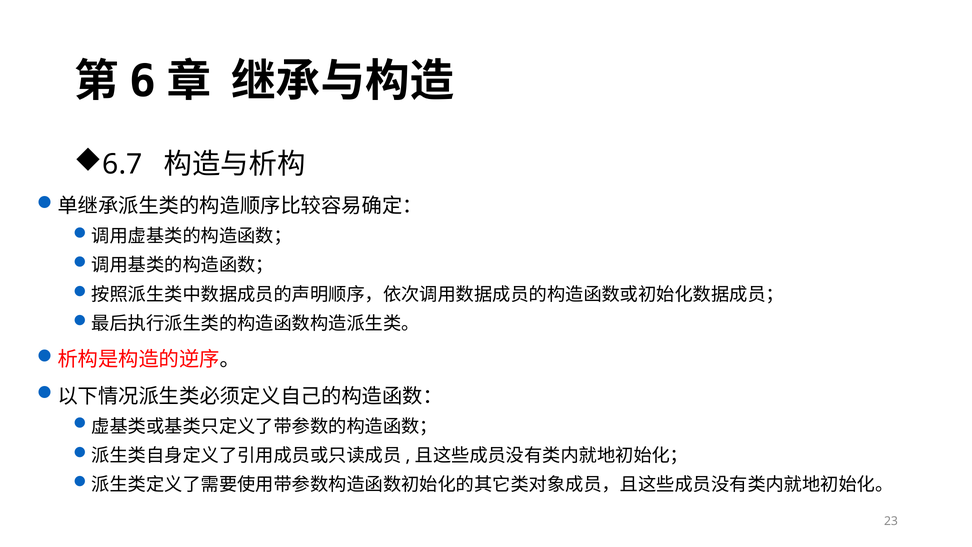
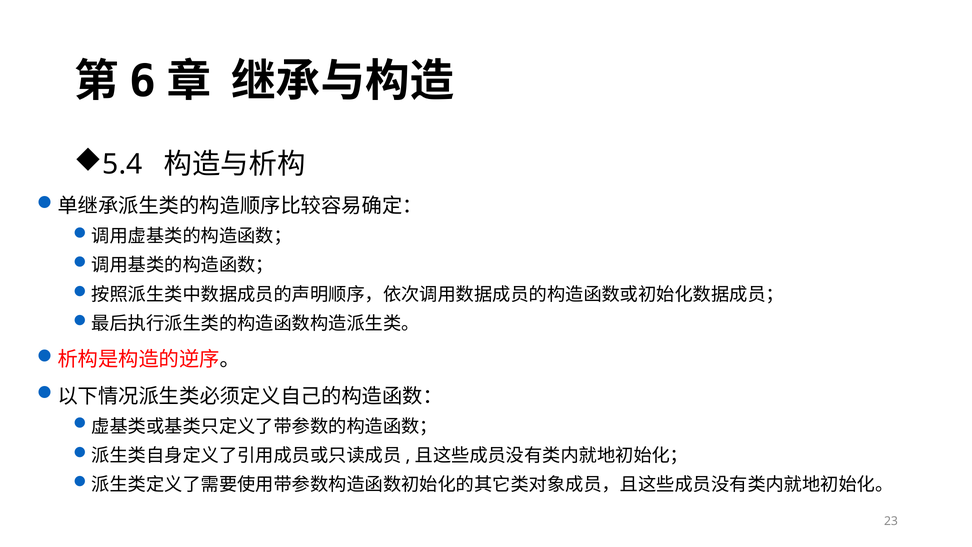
6.7: 6.7 -> 5.4
